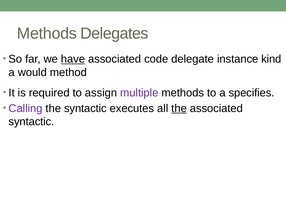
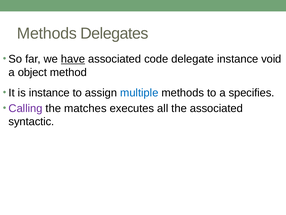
kind: kind -> void
would: would -> object
is required: required -> instance
multiple colour: purple -> blue
the syntactic: syntactic -> matches
the at (179, 108) underline: present -> none
